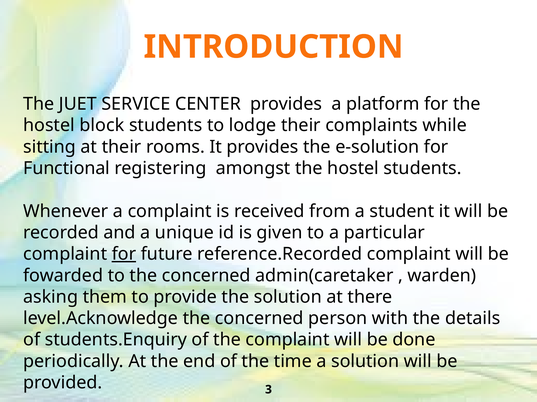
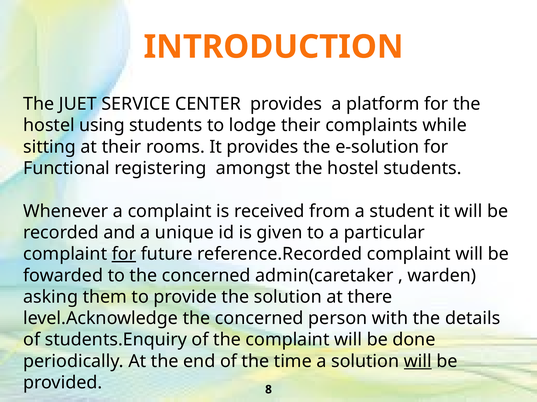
block: block -> using
will at (418, 362) underline: none -> present
3: 3 -> 8
